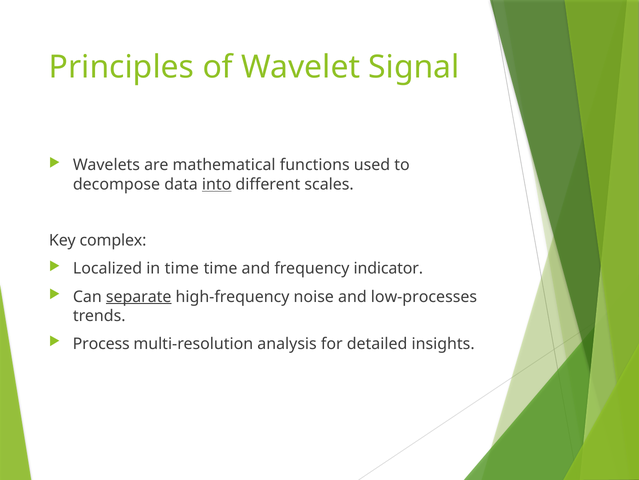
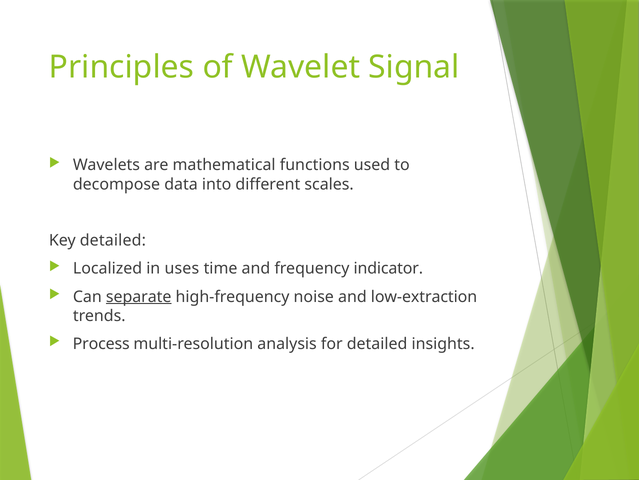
into underline: present -> none
Key complex: complex -> detailed
in time: time -> uses
low-processes: low-processes -> low-extraction
